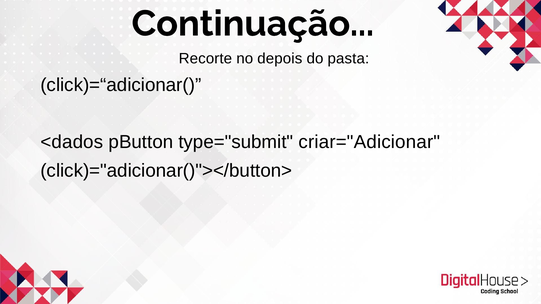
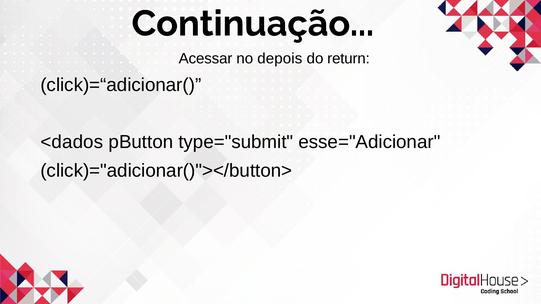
Recorte: Recorte -> Acessar
pasta: pasta -> return
criar="Adicionar: criar="Adicionar -> esse="Adicionar
